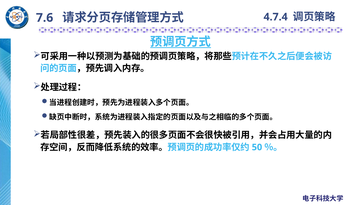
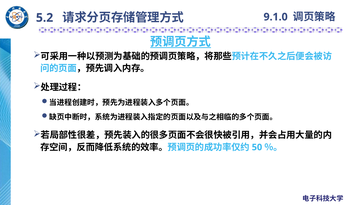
4.7.4: 4.7.4 -> 9.1.0
7.6: 7.6 -> 5.2
